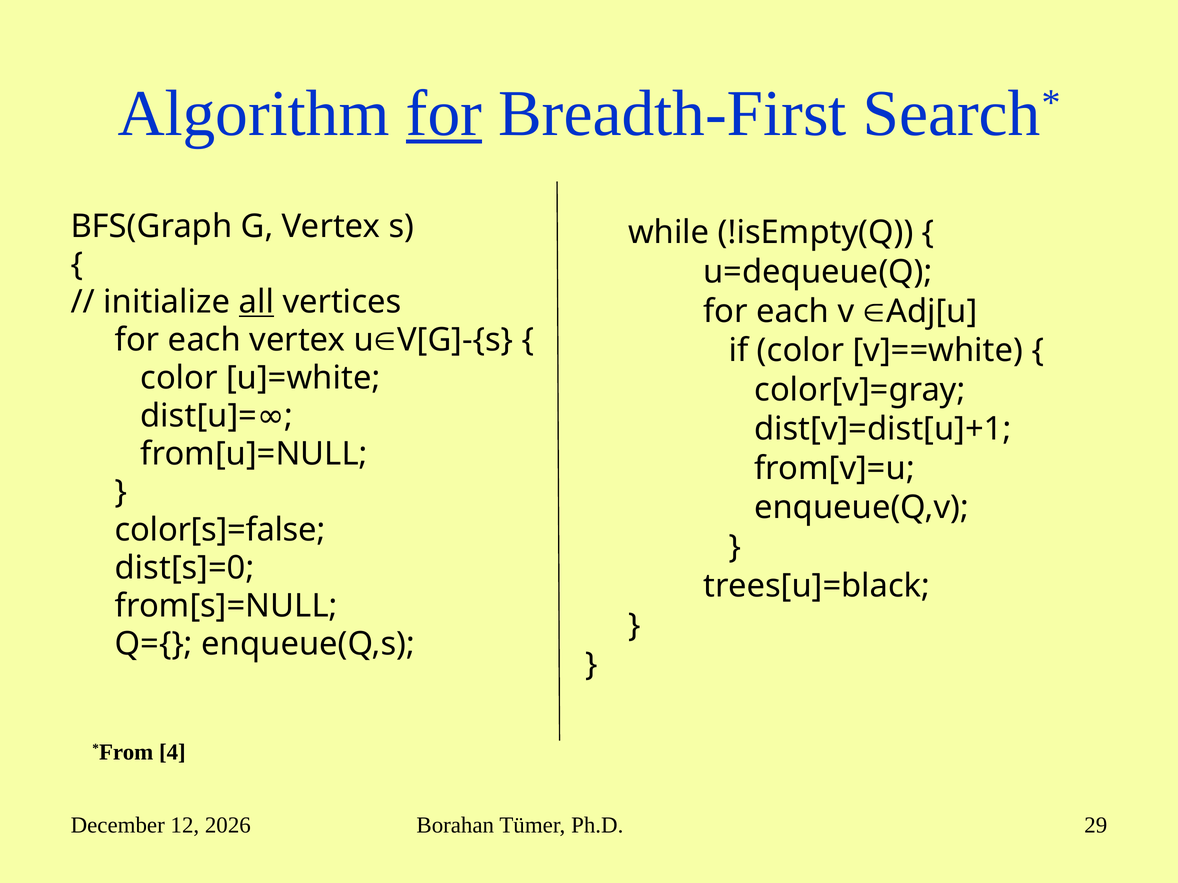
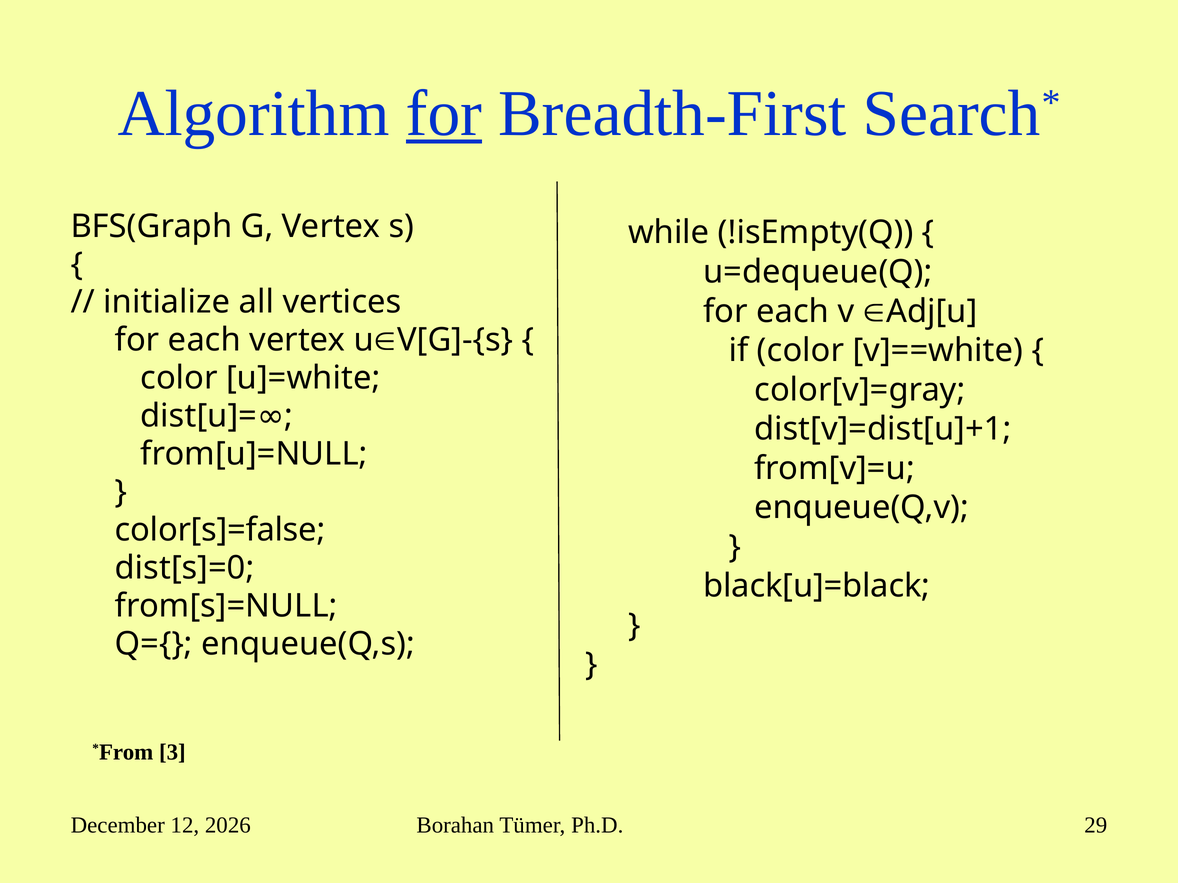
all underline: present -> none
trees[u]=black: trees[u]=black -> black[u]=black
4: 4 -> 3
